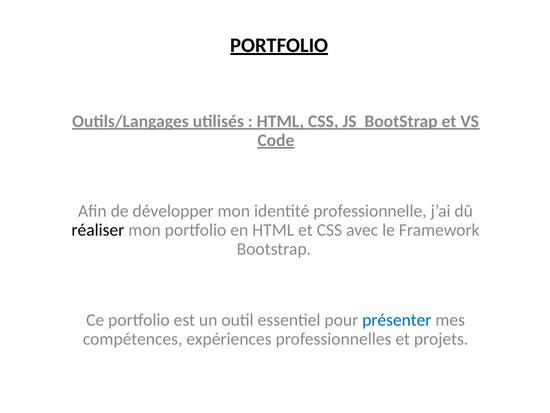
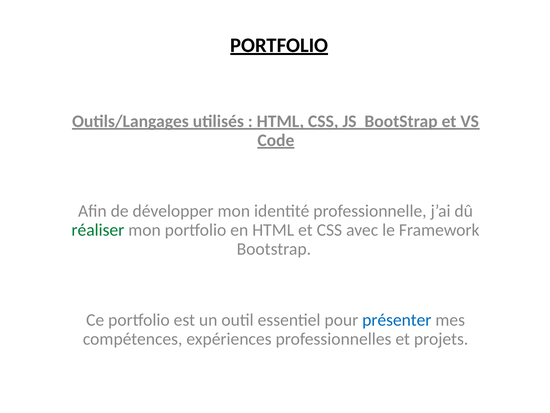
réaliser colour: black -> green
